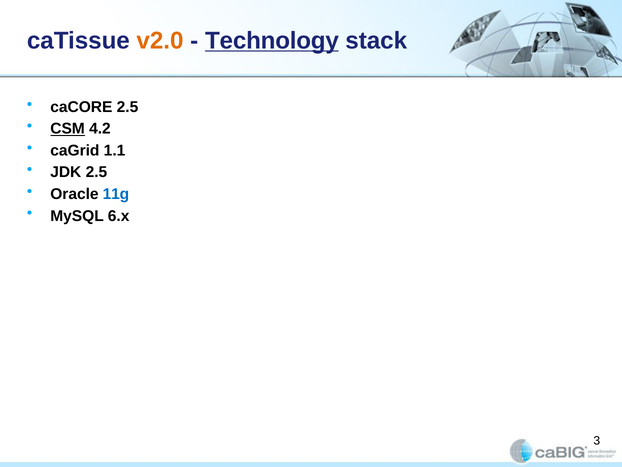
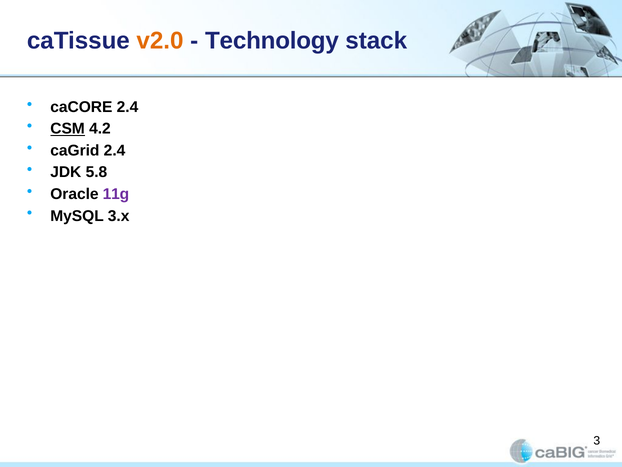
Technology underline: present -> none
caCORE 2.5: 2.5 -> 2.4
caGrid 1.1: 1.1 -> 2.4
JDK 2.5: 2.5 -> 5.8
11g colour: blue -> purple
6.x: 6.x -> 3.x
